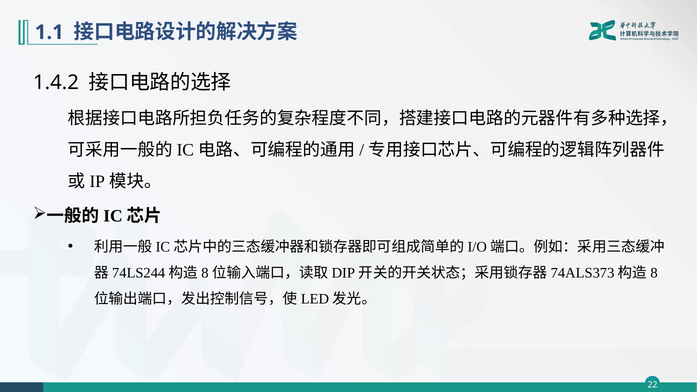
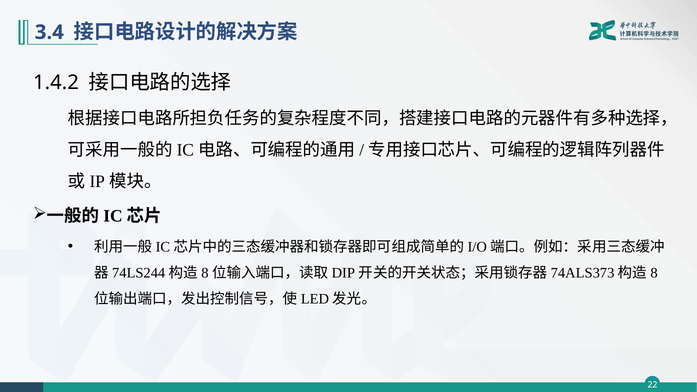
1.1: 1.1 -> 3.4
